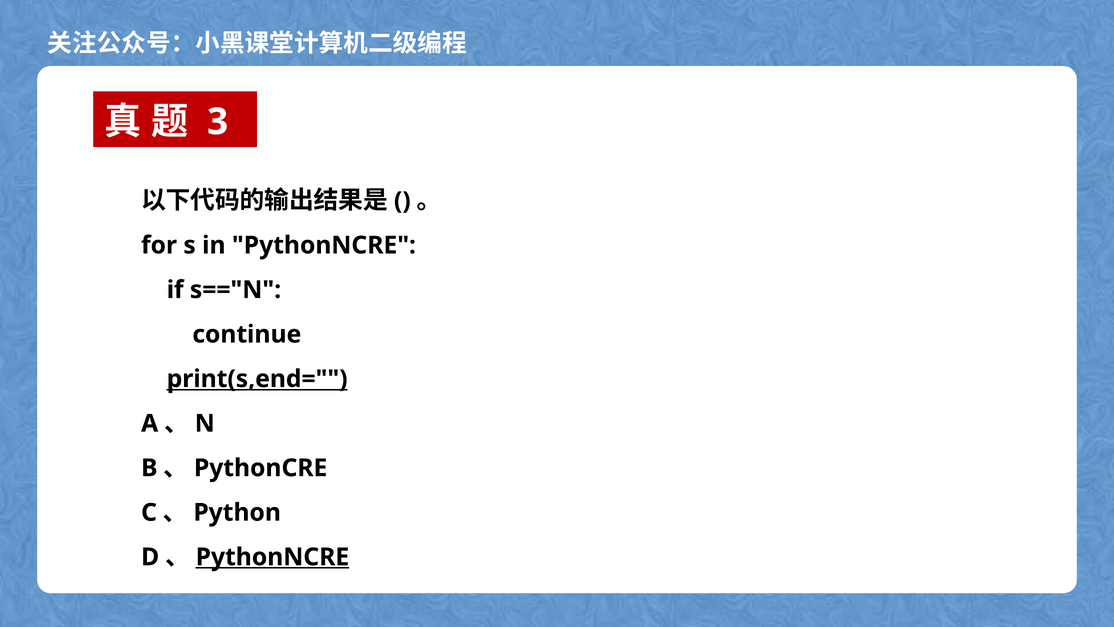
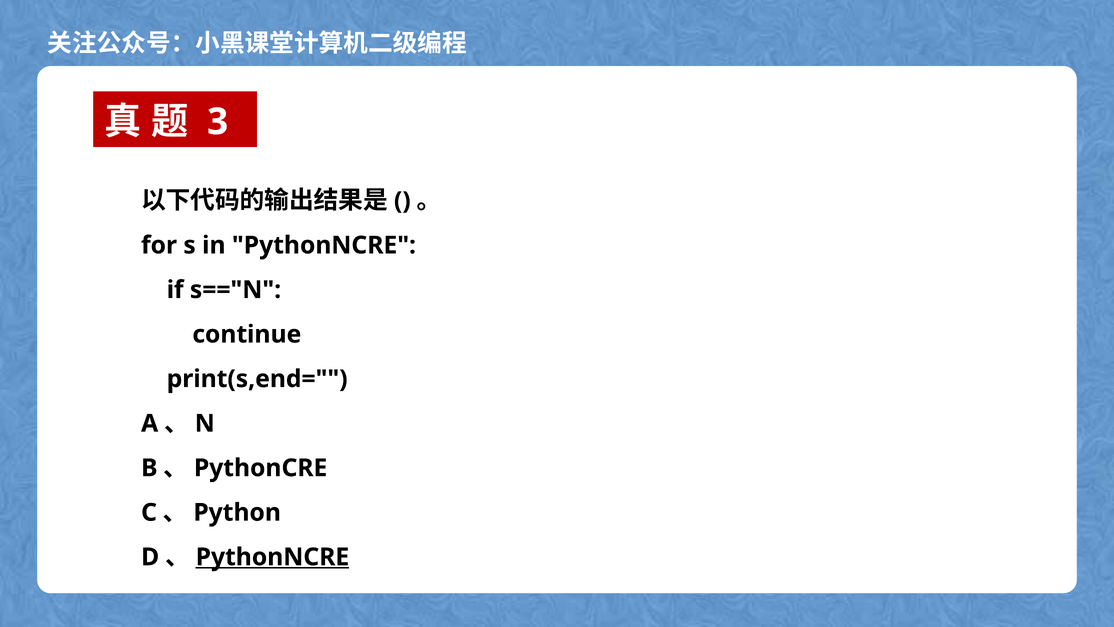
print(s,end= underline: present -> none
